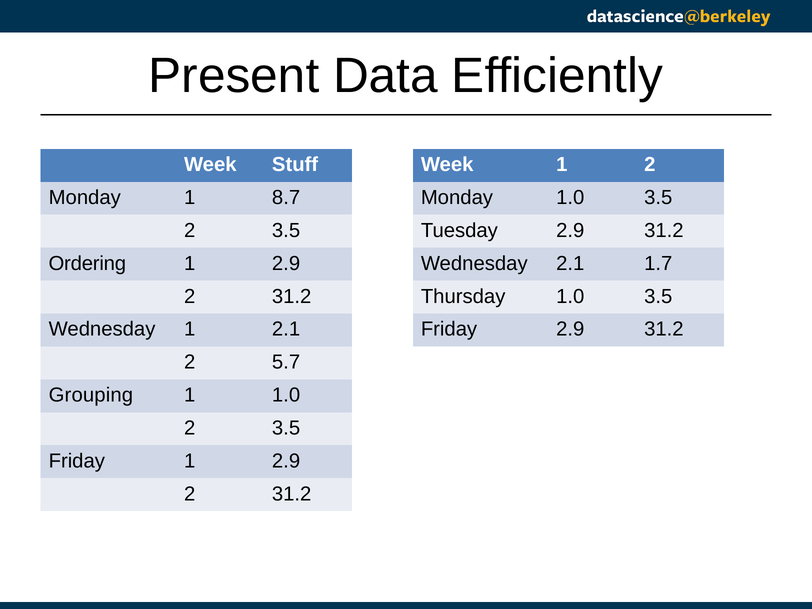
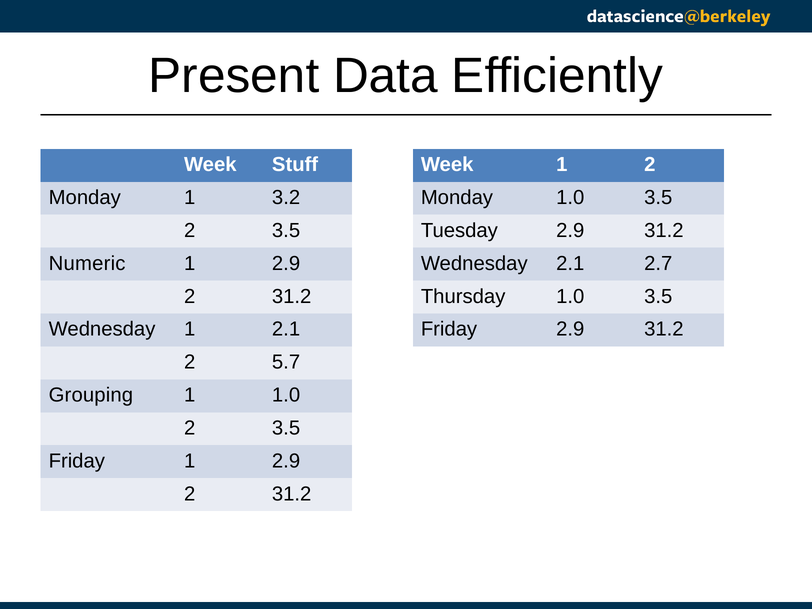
8.7: 8.7 -> 3.2
Ordering: Ordering -> Numeric
1.7: 1.7 -> 2.7
